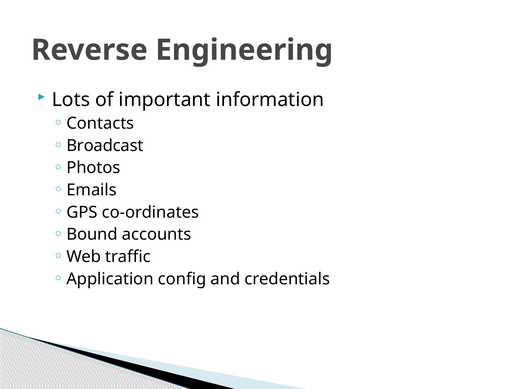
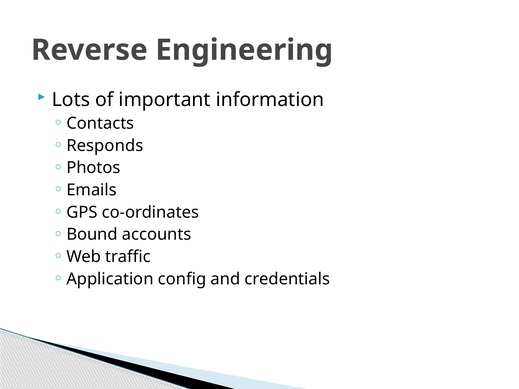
Broadcast: Broadcast -> Responds
